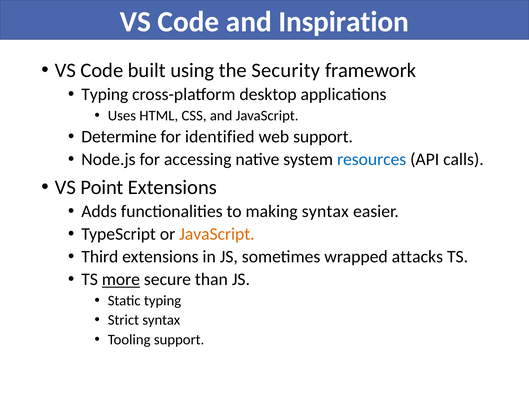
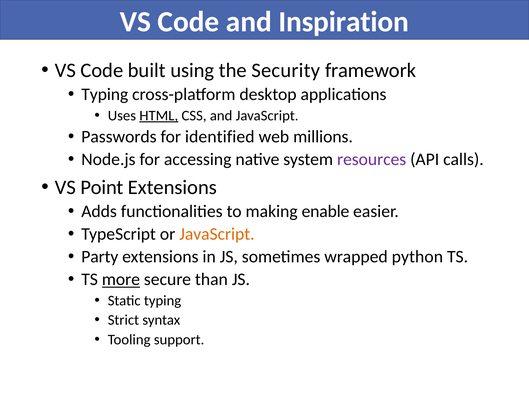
HTML underline: none -> present
Determine: Determine -> Passwords
web support: support -> millions
resources colour: blue -> purple
making syntax: syntax -> enable
Third: Third -> Party
attacks: attacks -> python
